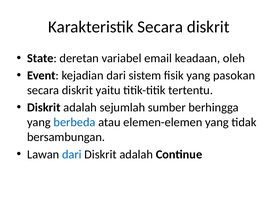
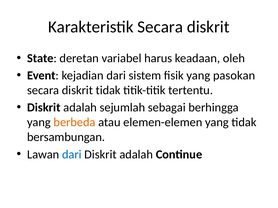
email: email -> harus
diskrit yaitu: yaitu -> tidak
sumber: sumber -> sebagai
berbeda colour: blue -> orange
